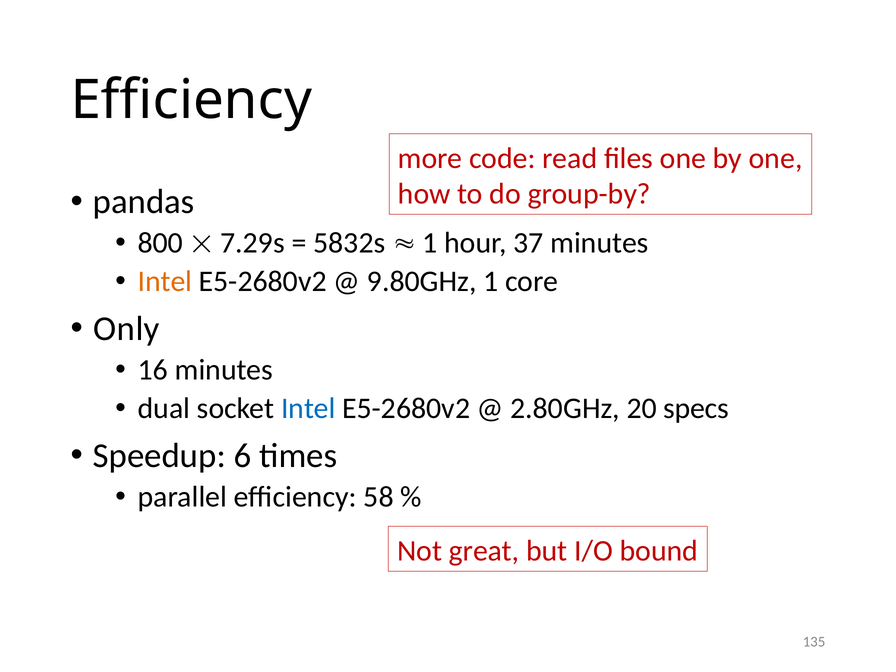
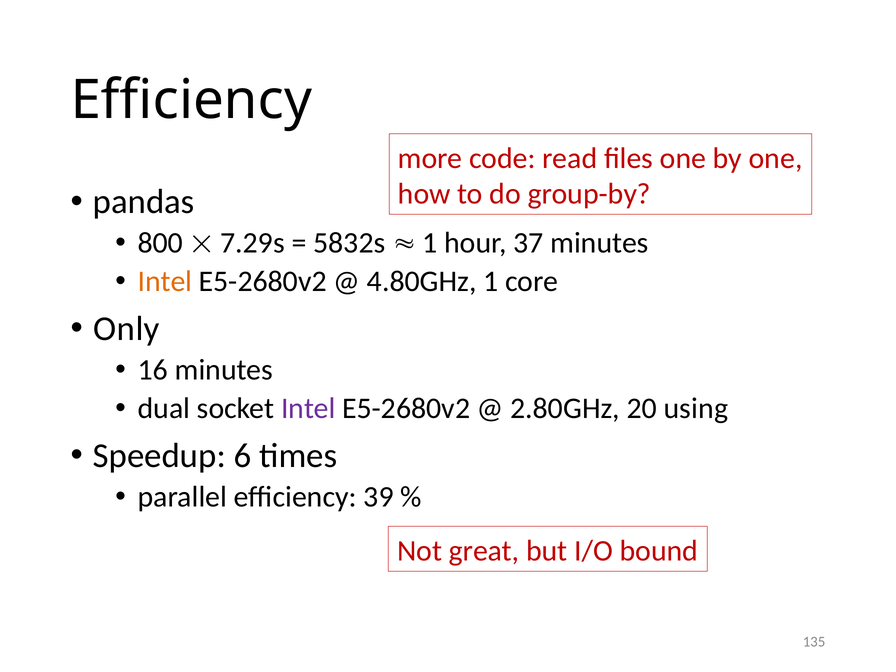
9.80GHz: 9.80GHz -> 4.80GHz
Intel at (308, 408) colour: blue -> purple
specs: specs -> using
58: 58 -> 39
